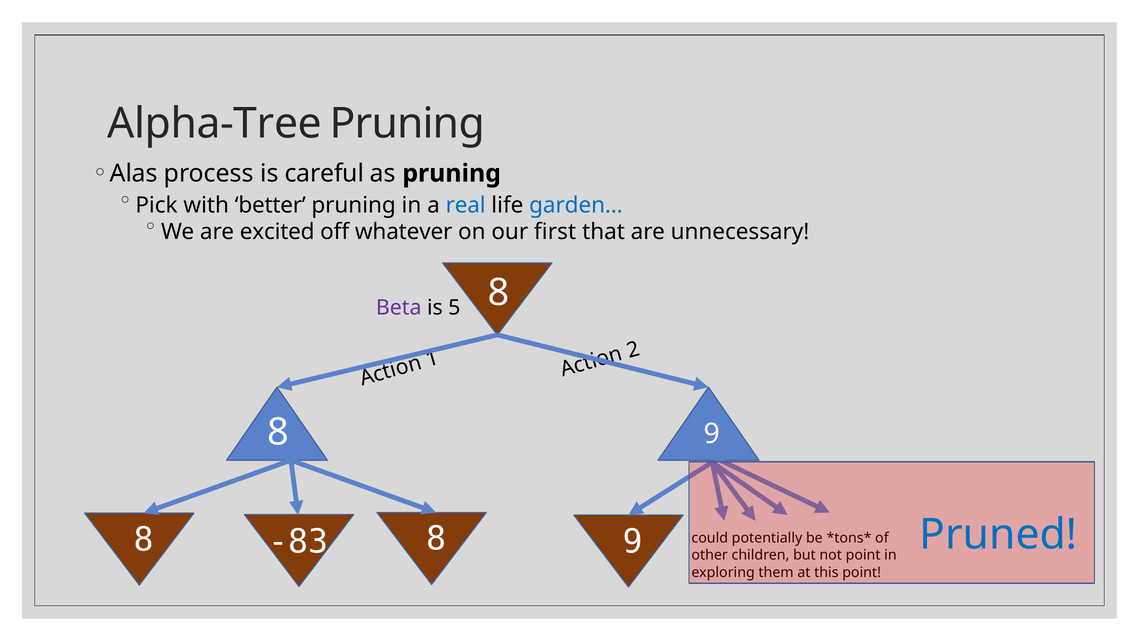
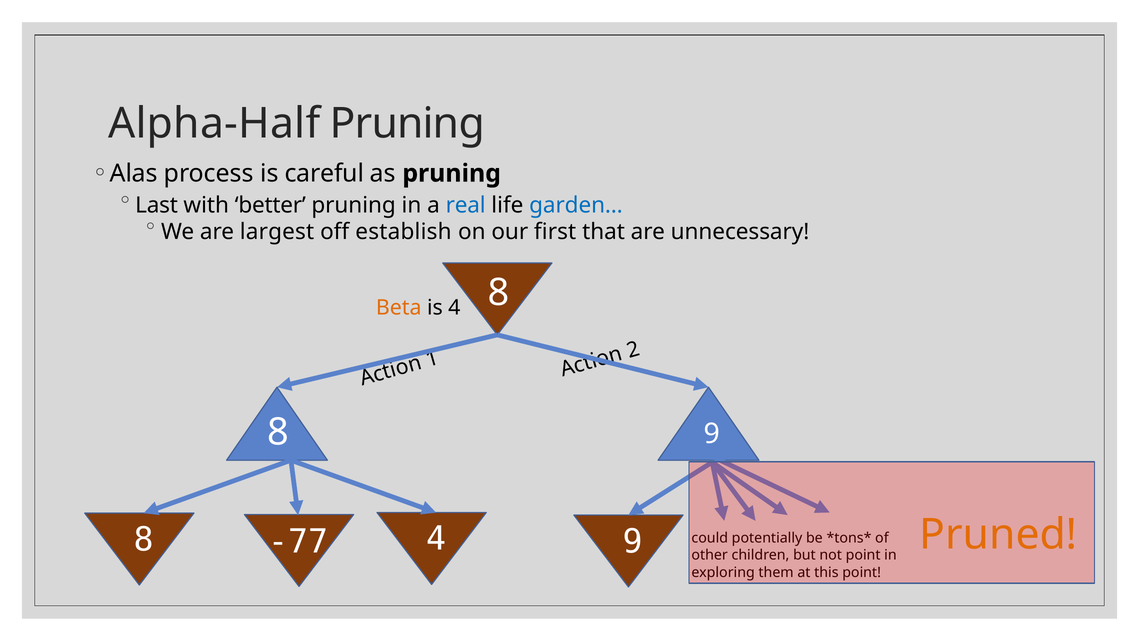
Alpha-Tree: Alpha-Tree -> Alpha-Half
Pick: Pick -> Last
excited: excited -> largest
whatever: whatever -> establish
Beta colour: purple -> orange
is 5: 5 -> 4
Pruned colour: blue -> orange
8 at (436, 539): 8 -> 4
-83: -83 -> -77
